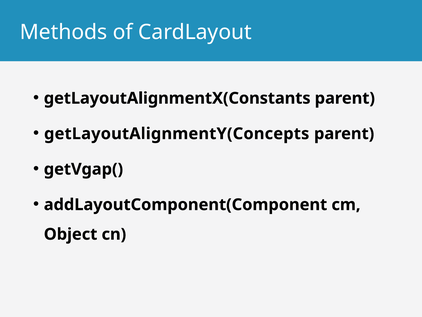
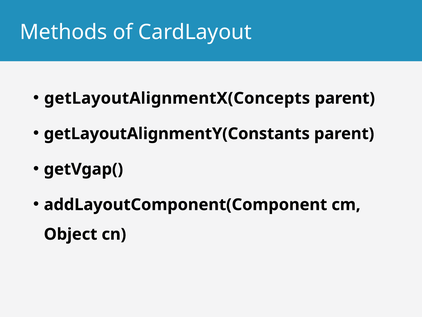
getLayoutAlignmentX(Constants: getLayoutAlignmentX(Constants -> getLayoutAlignmentX(Concepts
getLayoutAlignmentY(Concepts: getLayoutAlignmentY(Concepts -> getLayoutAlignmentY(Constants
